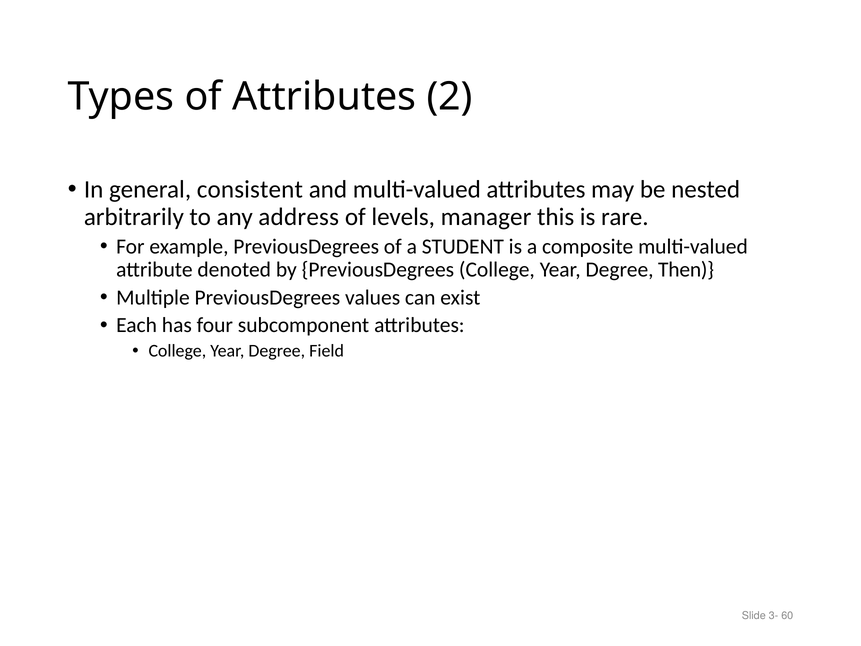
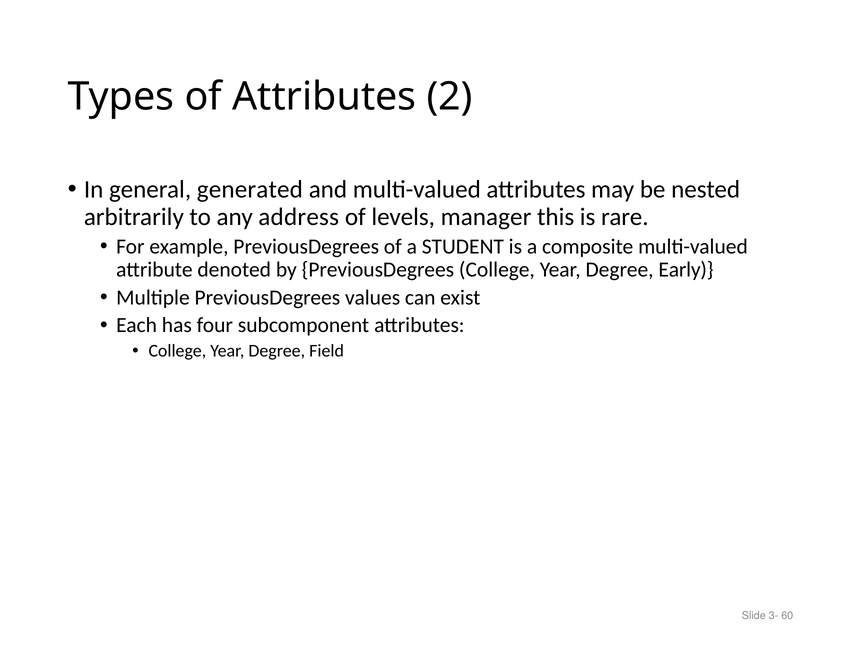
consistent: consistent -> generated
Then: Then -> Early
